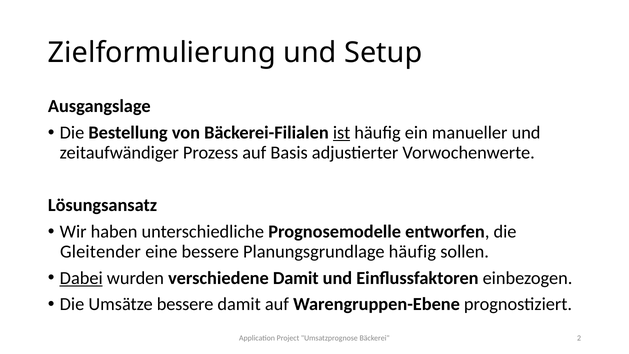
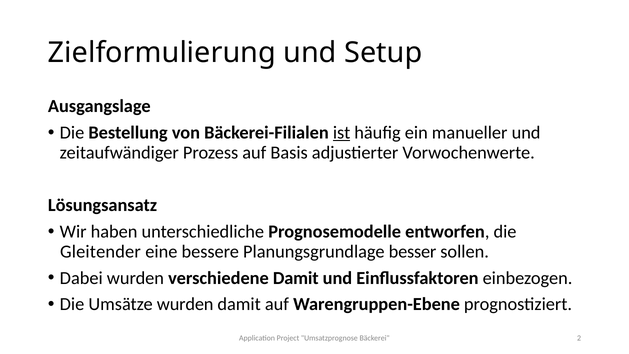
Planungsgrundlage häufig: häufig -> besser
Dabei underline: present -> none
Umsätze bessere: bessere -> wurden
